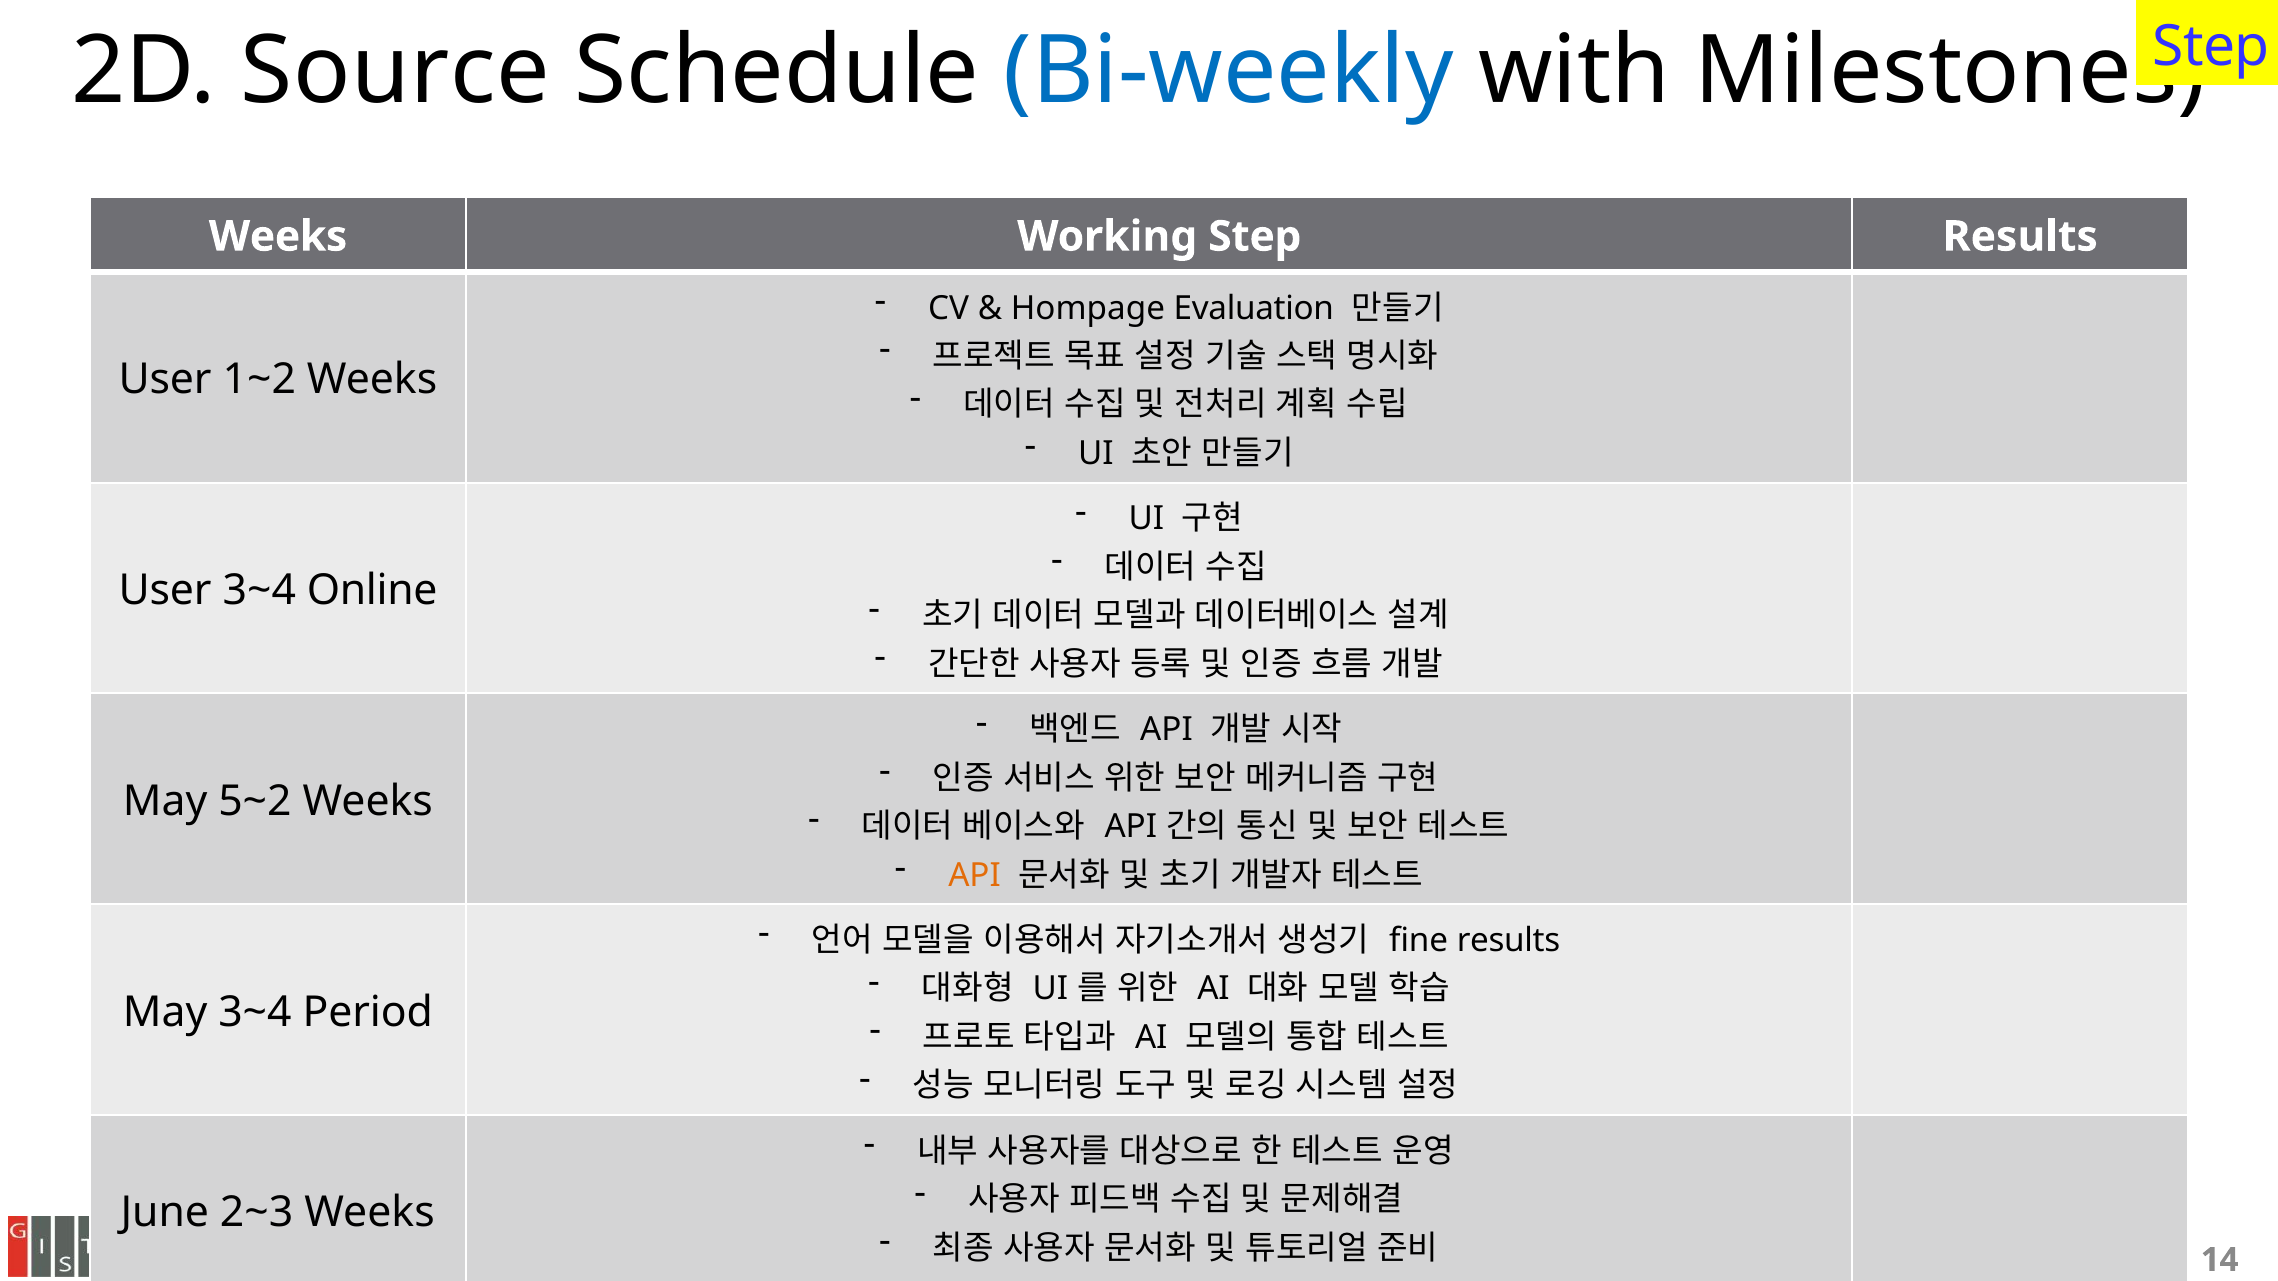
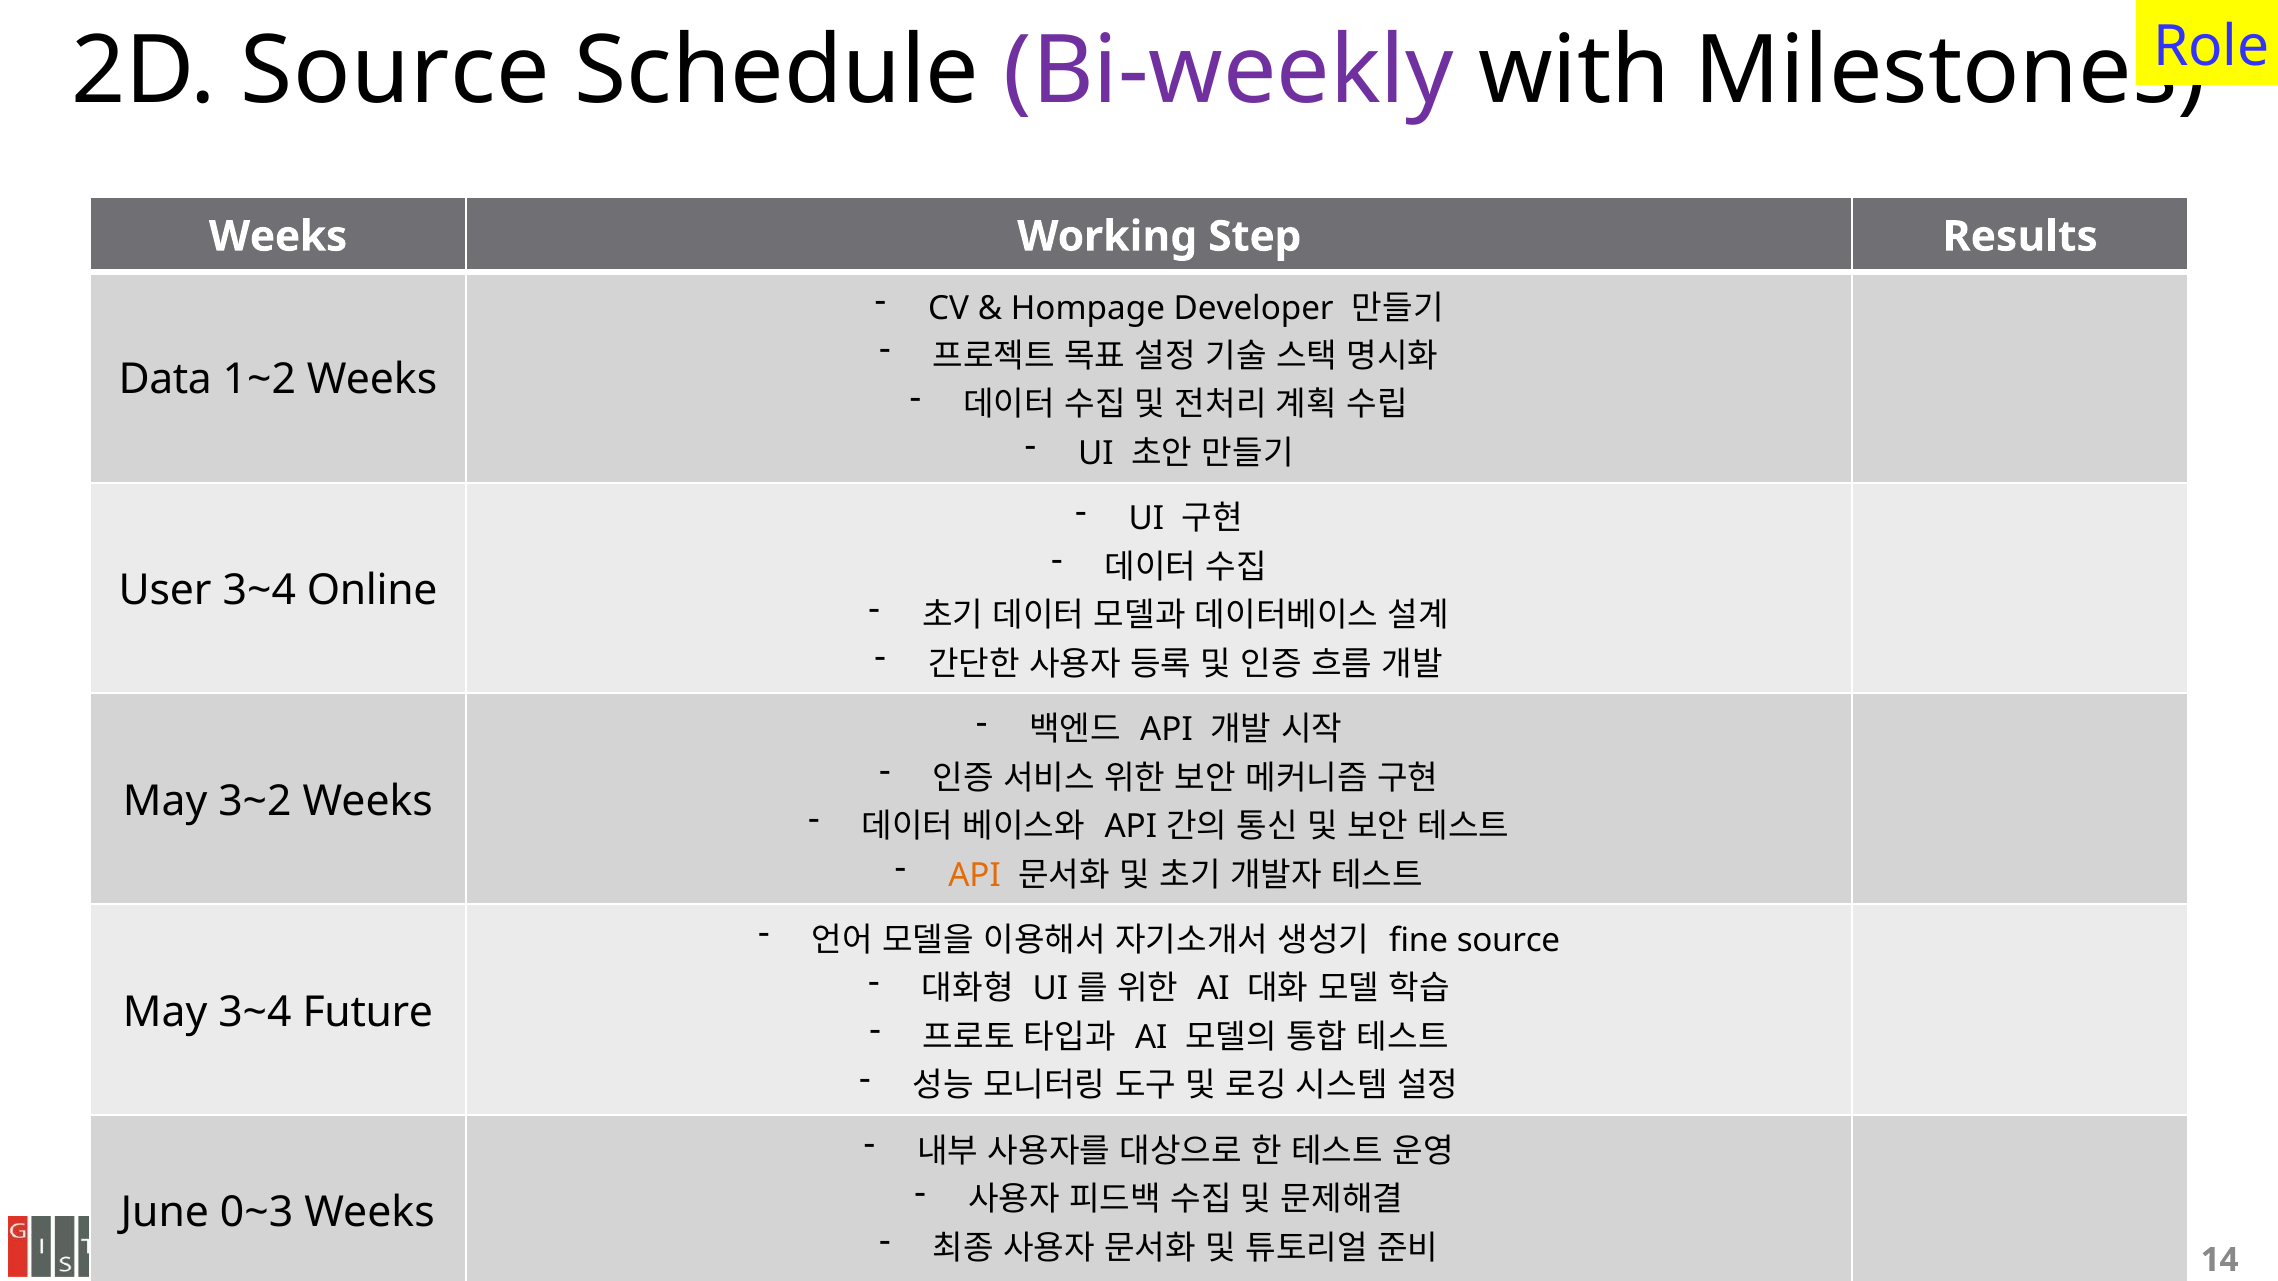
Step at (2211, 47): Step -> Role
Bi-weekly colour: blue -> purple
Evaluation: Evaluation -> Developer
User at (165, 380): User -> Data
5~2: 5~2 -> 3~2
fine results: results -> source
Period: Period -> Future
2~3: 2~3 -> 0~3
